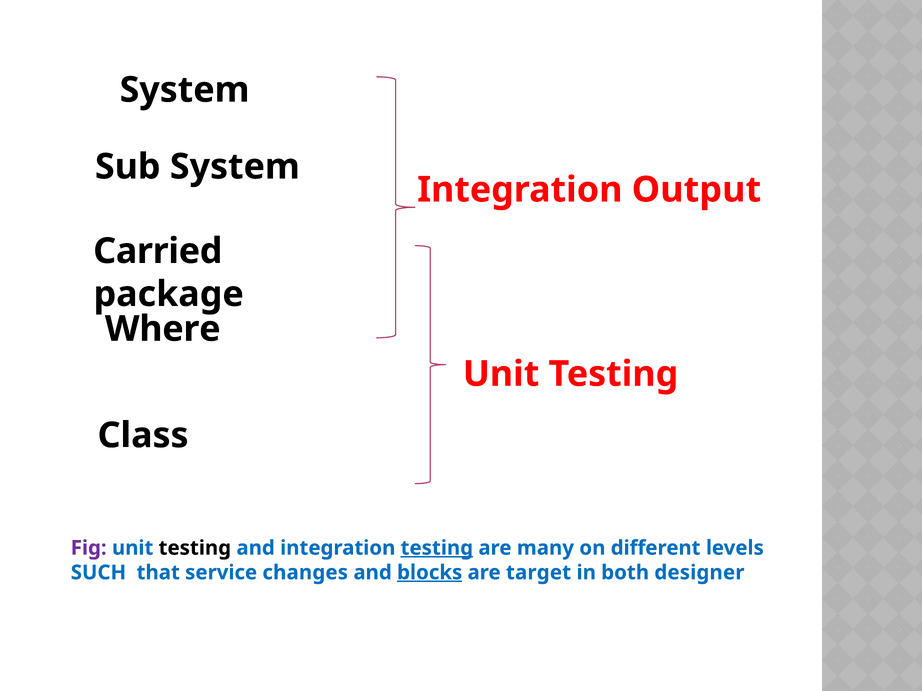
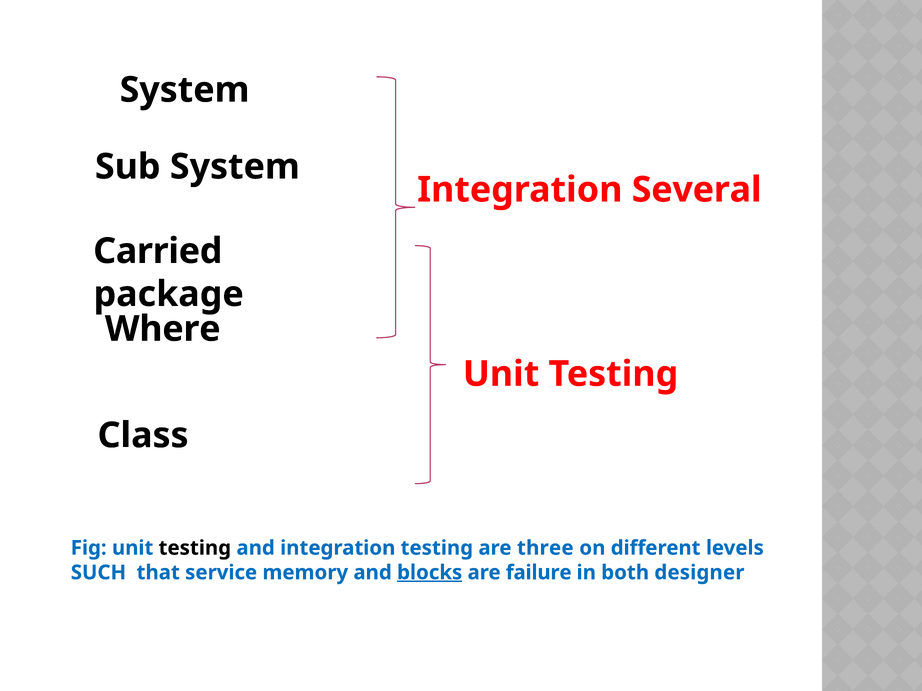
Output: Output -> Several
Fig colour: purple -> blue
testing at (437, 548) underline: present -> none
many: many -> three
changes: changes -> memory
target: target -> failure
